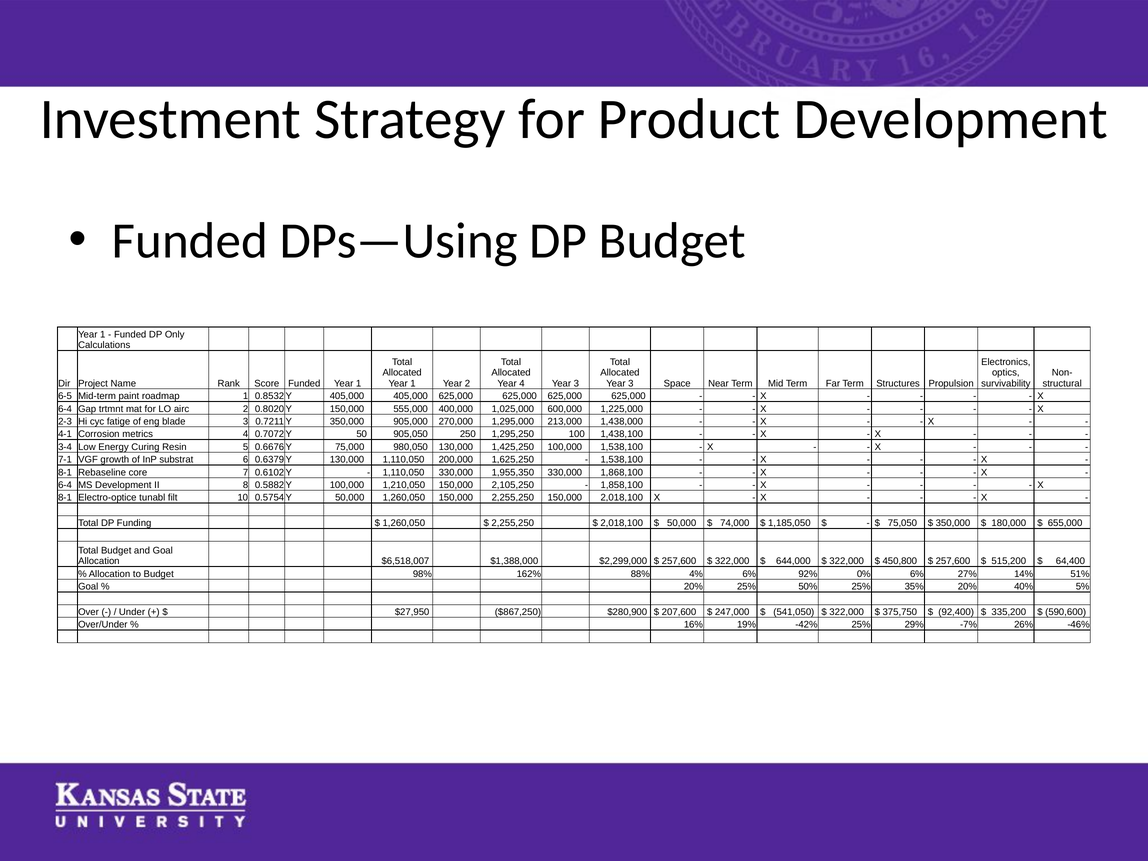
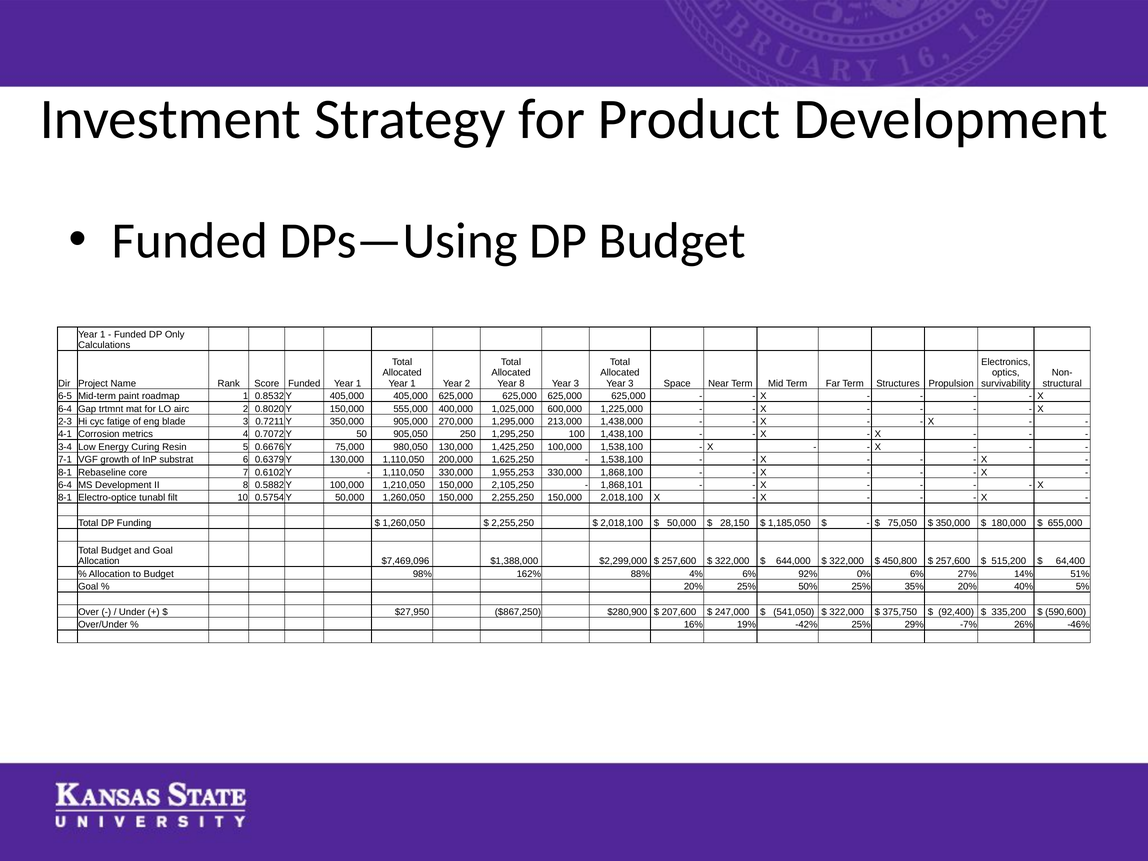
Year 4: 4 -> 8
1,955,350: 1,955,350 -> 1,955,253
1,858,100: 1,858,100 -> 1,868,101
74,000: 74,000 -> 28,150
$6,518,007: $6,518,007 -> $7,469,096
